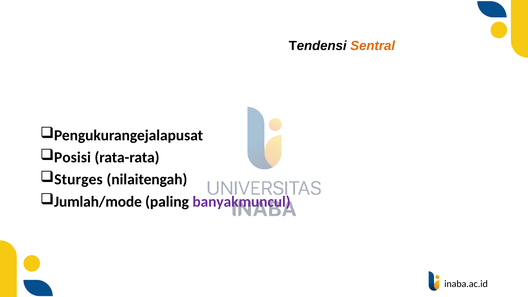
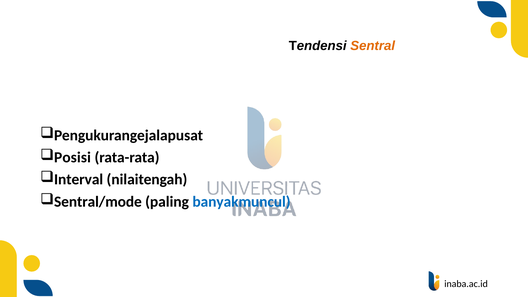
Sturges: Sturges -> Interval
Jumlah/mode: Jumlah/mode -> Sentral/mode
banyakmuncul colour: purple -> blue
